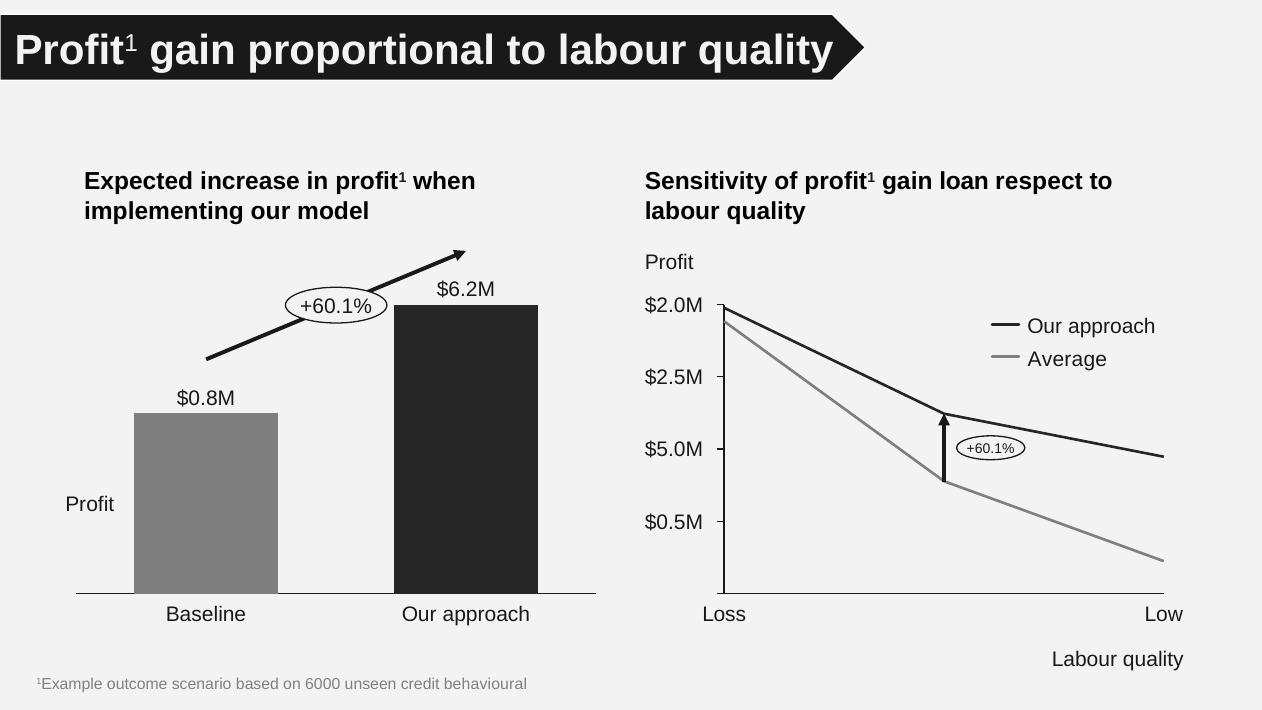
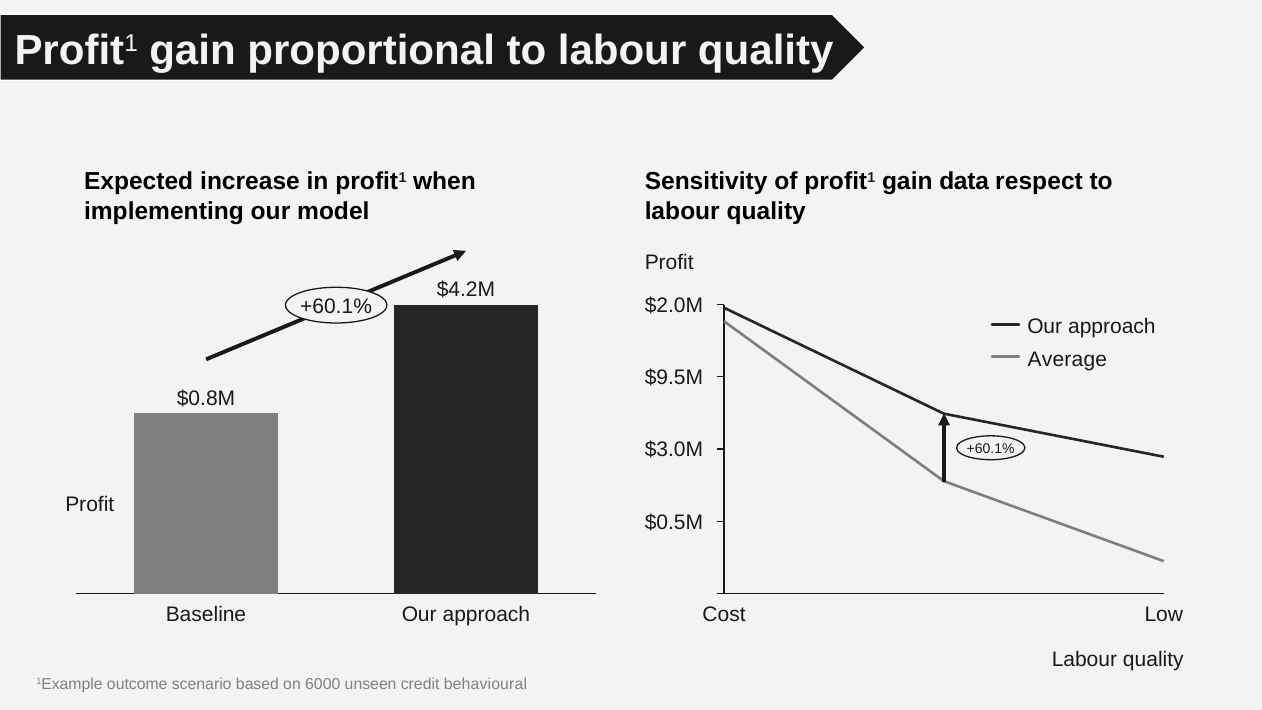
loan: loan -> data
$6.2M: $6.2M -> $4.2M
$2.5M: $2.5M -> $9.5M
$5.0M: $5.0M -> $3.0M
Loss: Loss -> Cost
